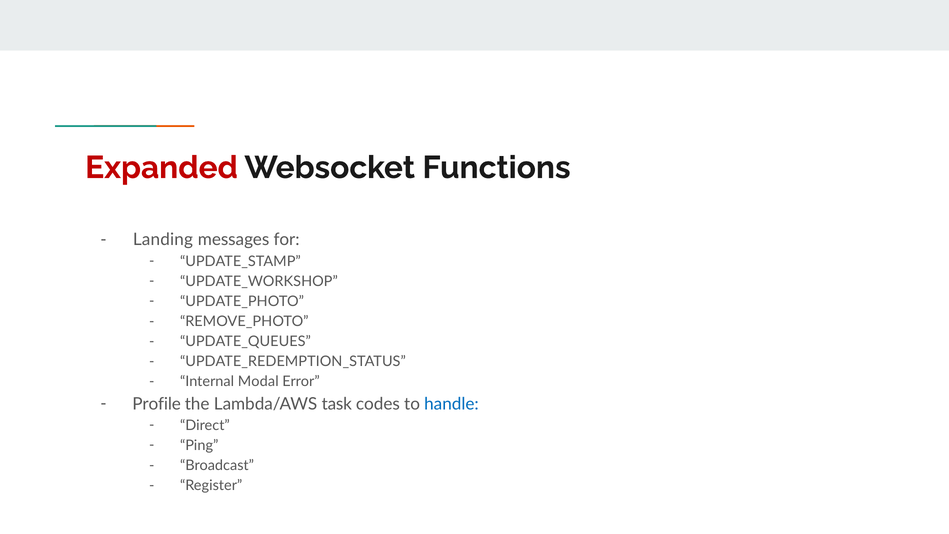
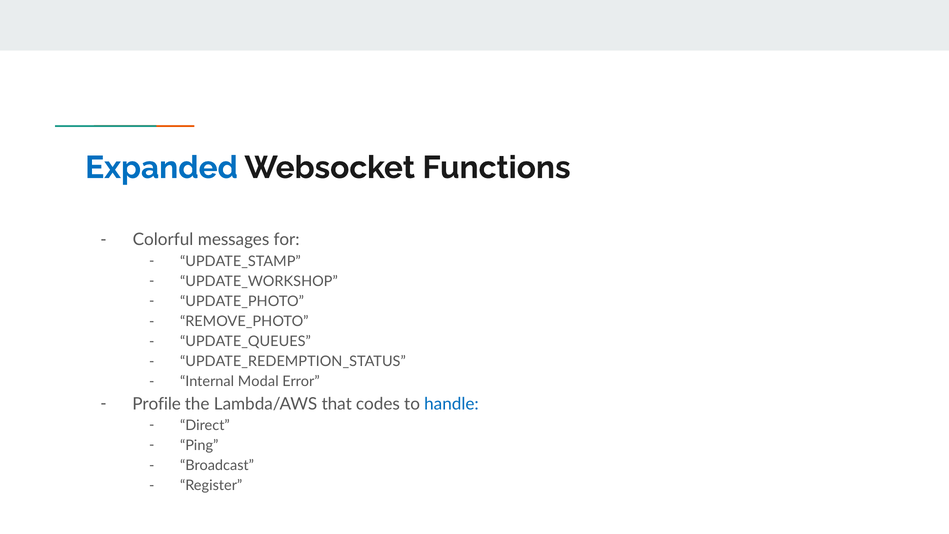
Expanded colour: red -> blue
Landing: Landing -> Colorful
task: task -> that
